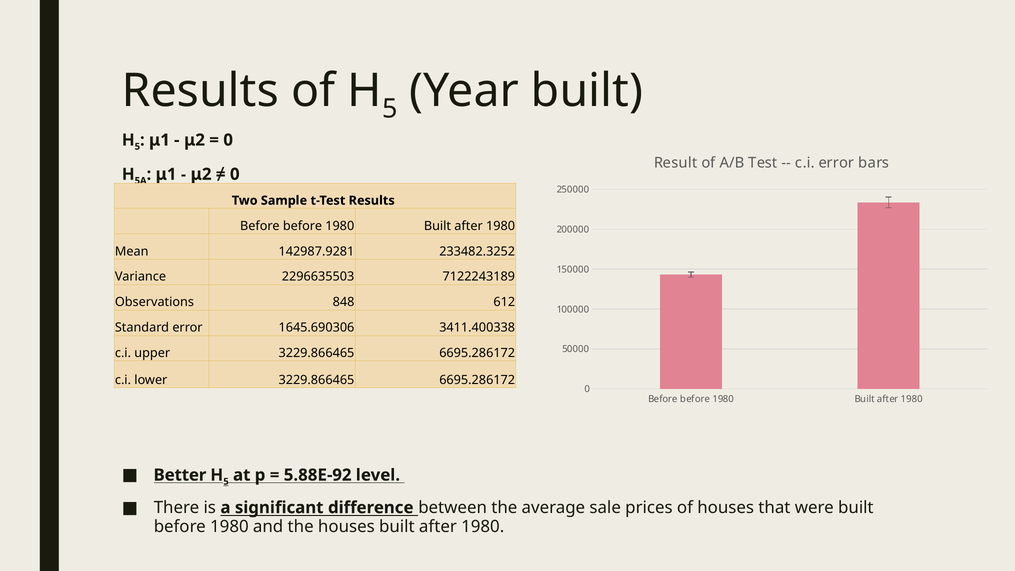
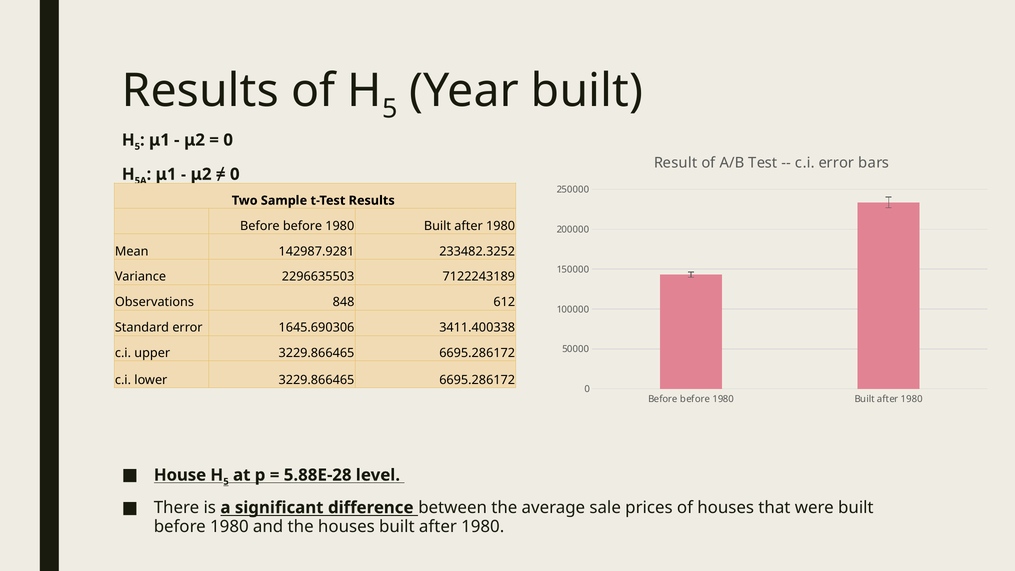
Better: Better -> House
5.88E-92: 5.88E-92 -> 5.88E-28
